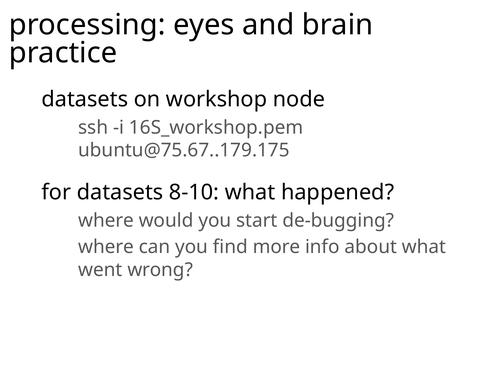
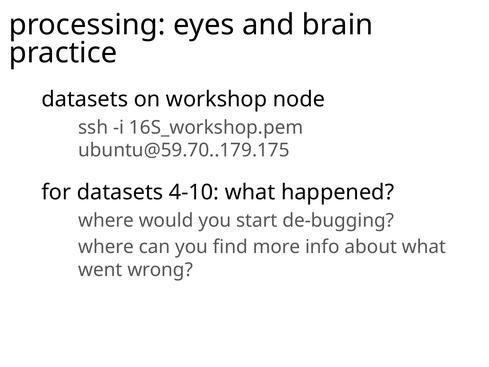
ubuntu@75.67..179.175: ubuntu@75.67..179.175 -> ubuntu@59.70..179.175
8-10: 8-10 -> 4-10
